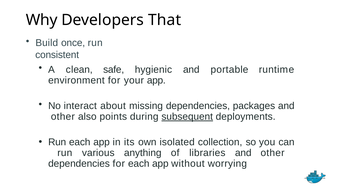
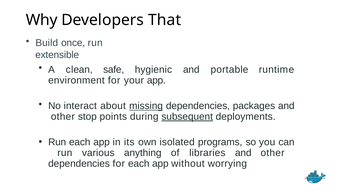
consistent: consistent -> extensible
missing underline: none -> present
also: also -> stop
collection: collection -> programs
